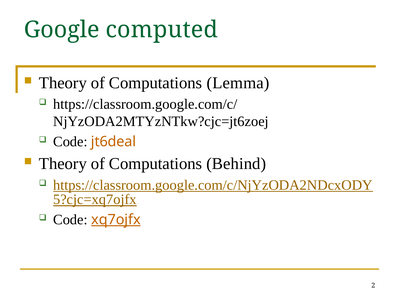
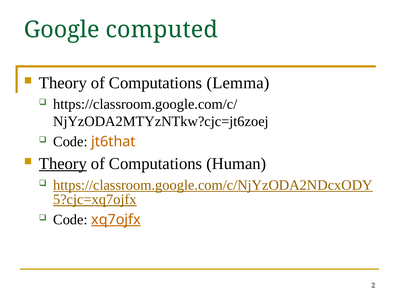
jt6deal: jt6deal -> jt6that
Theory at (63, 164) underline: none -> present
Behind: Behind -> Human
